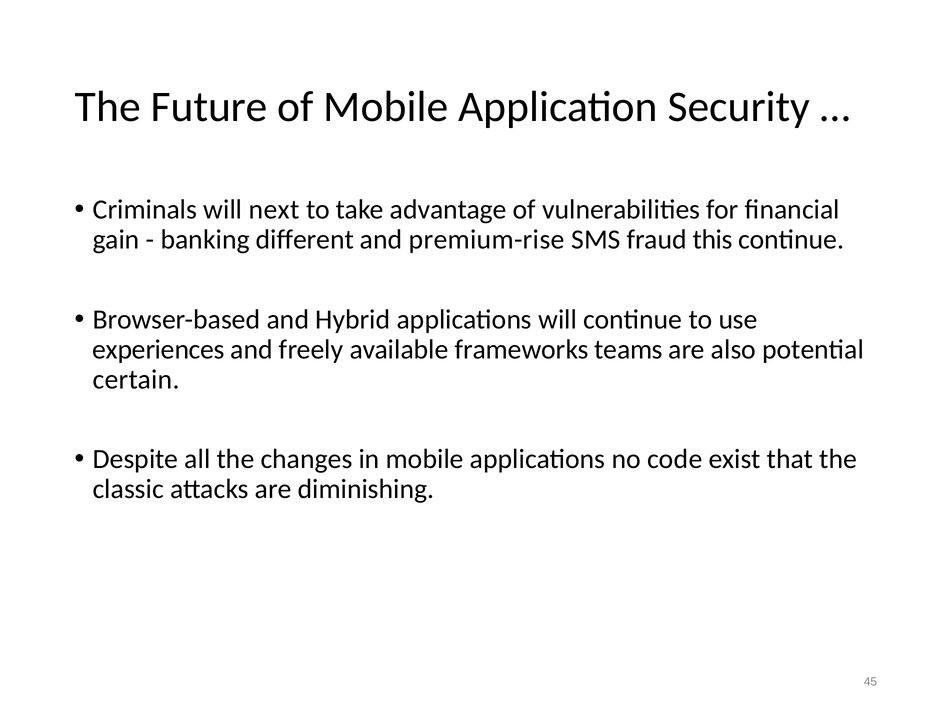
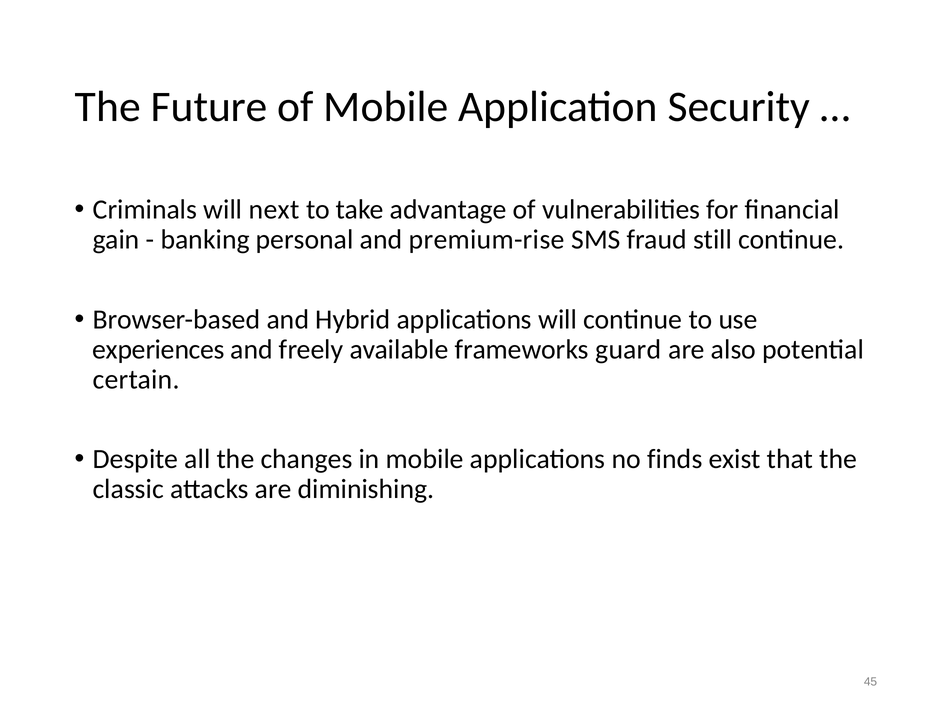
different: different -> personal
this: this -> still
teams: teams -> guard
code: code -> finds
